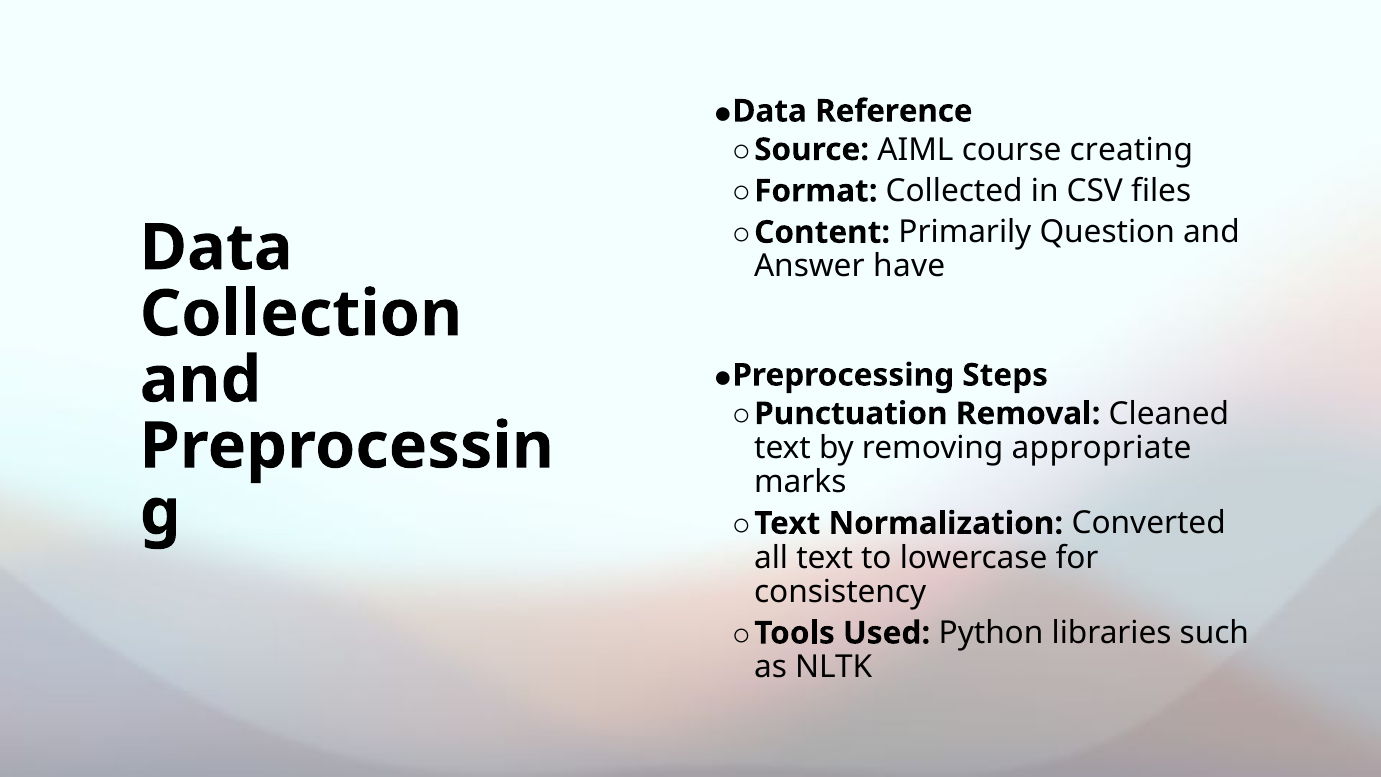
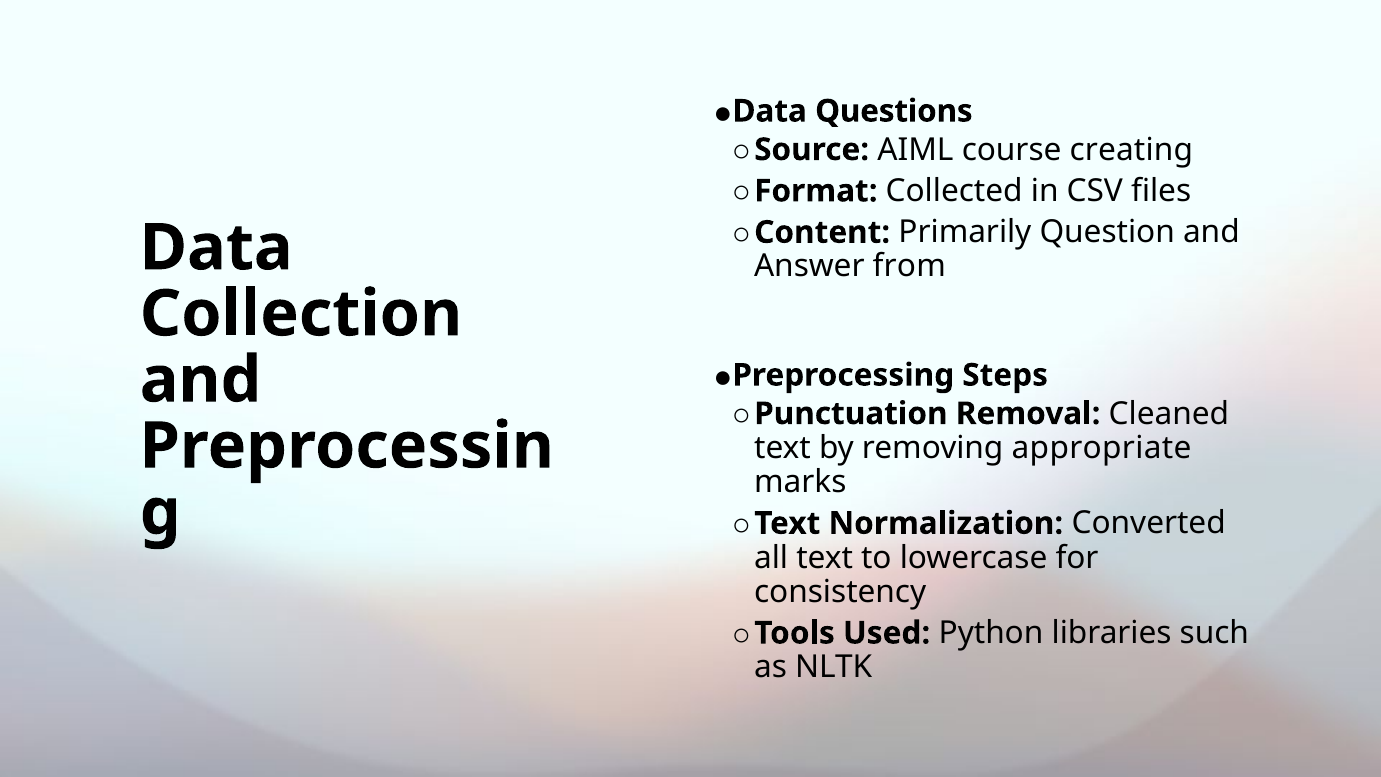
Reference: Reference -> Questions
have: have -> from
